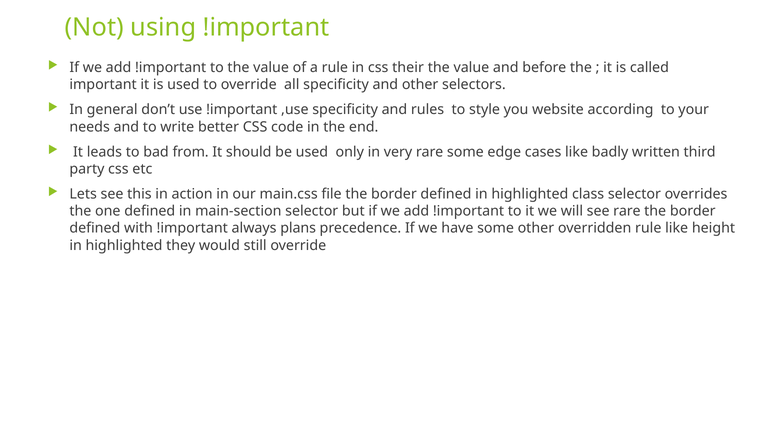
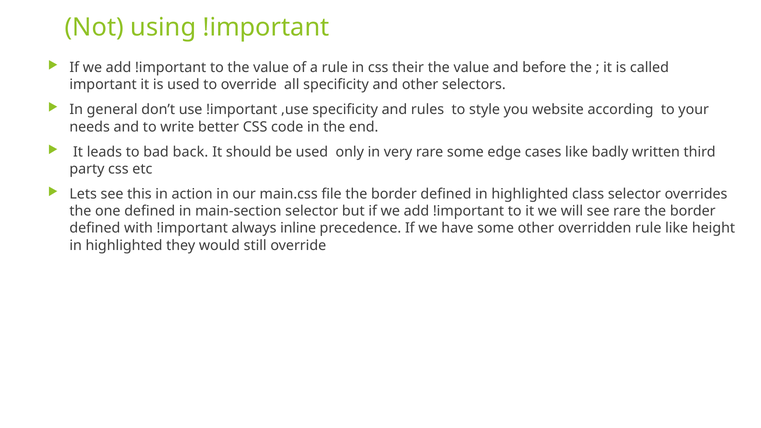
from: from -> back
plans: plans -> inline
